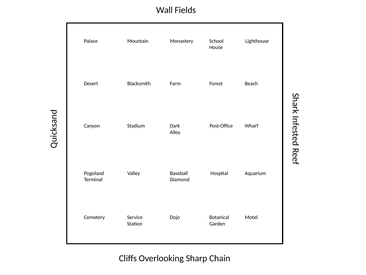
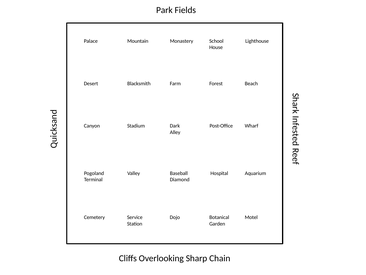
Wall: Wall -> Park
